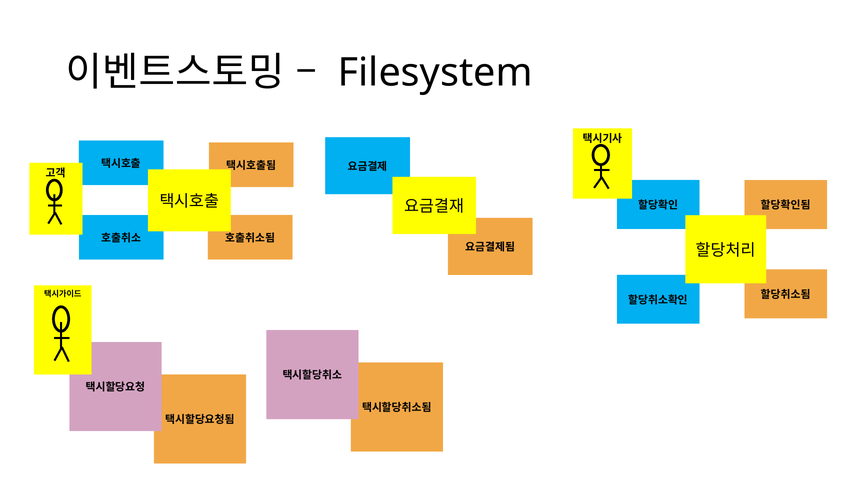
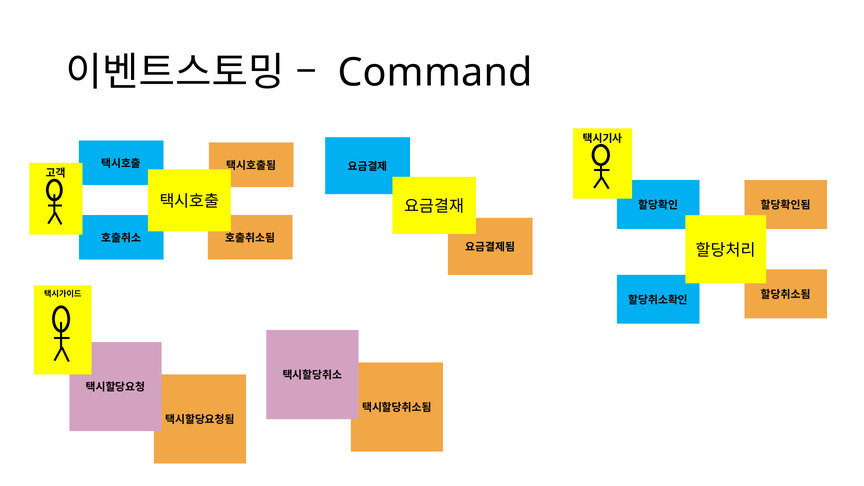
Filesystem: Filesystem -> Command
